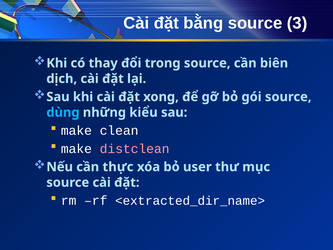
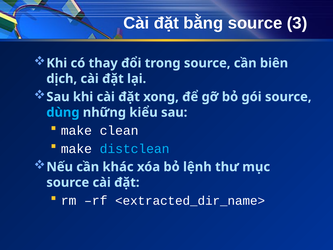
distclean colour: pink -> light blue
thực: thực -> khác
user: user -> lệnh
